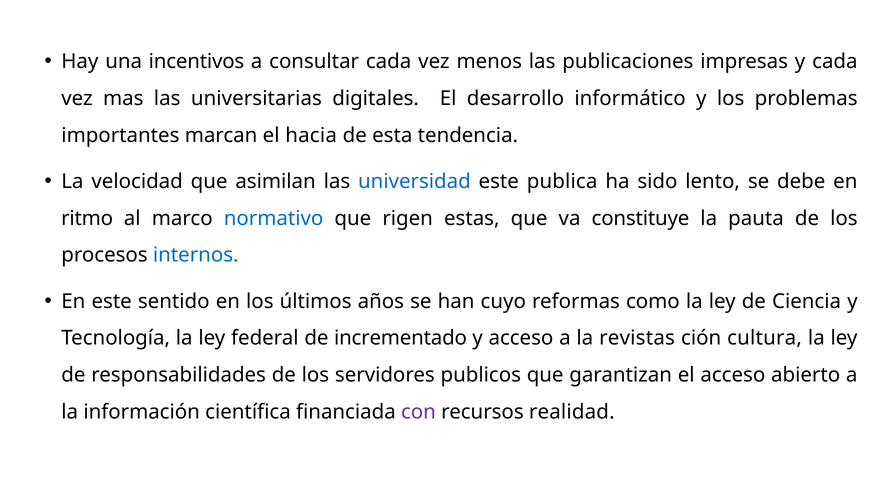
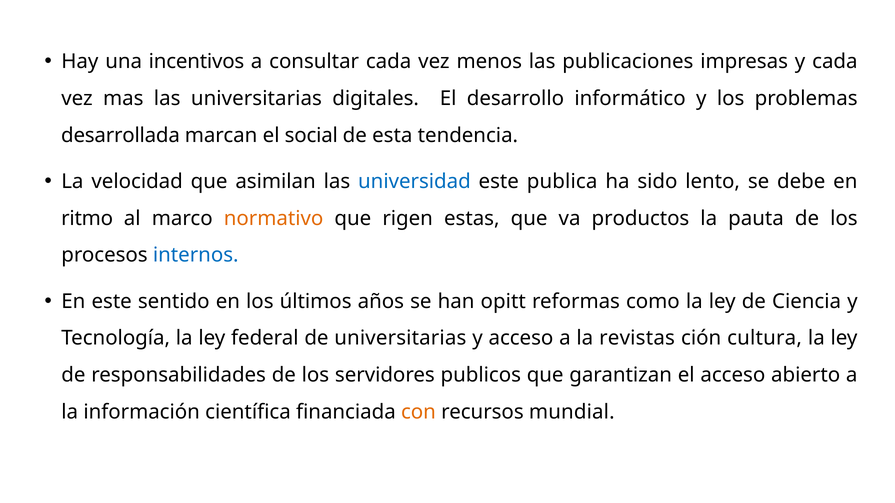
importantes: importantes -> desarrollada
hacia: hacia -> social
normativo colour: blue -> orange
constituye: constituye -> productos
cuyo: cuyo -> opitt
de incrementado: incrementado -> universitarias
con colour: purple -> orange
realidad: realidad -> mundial
